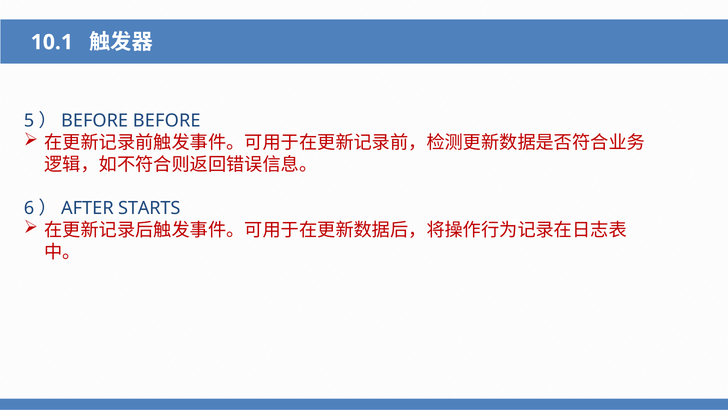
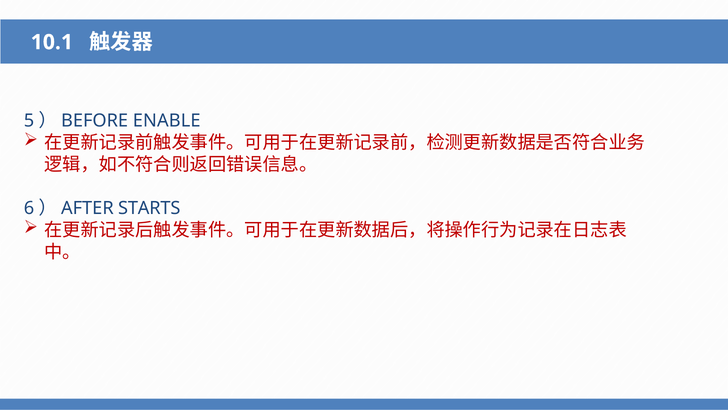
BEFORE at (167, 121): BEFORE -> ENABLE
